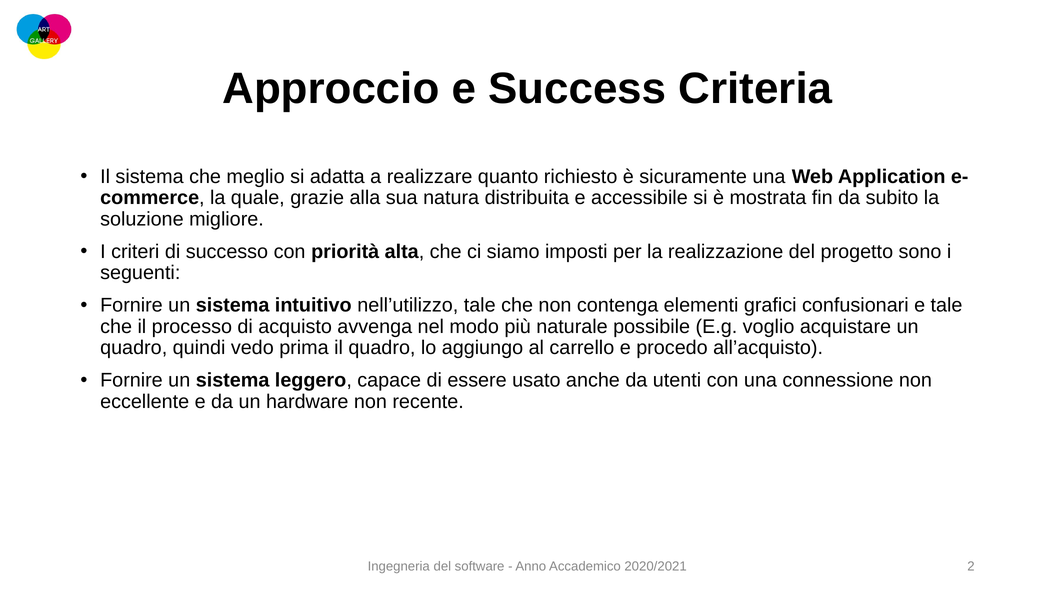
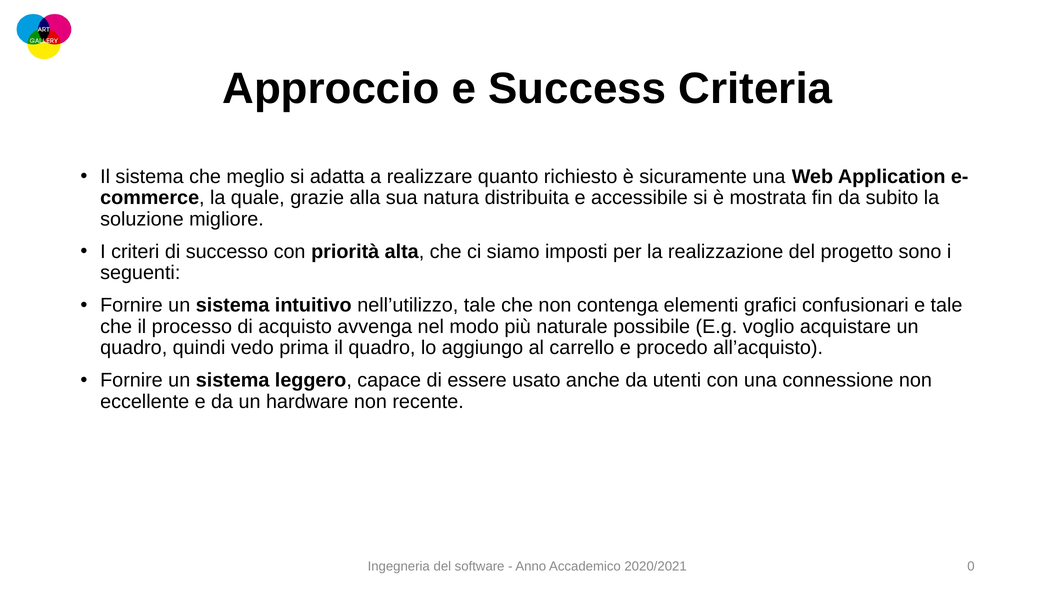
2: 2 -> 0
